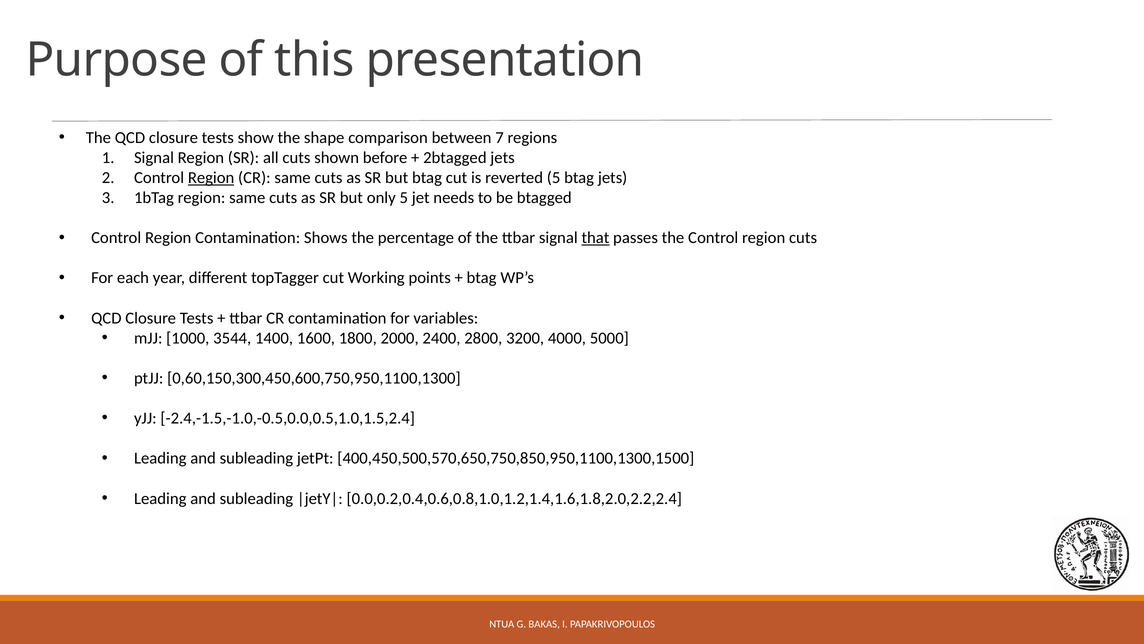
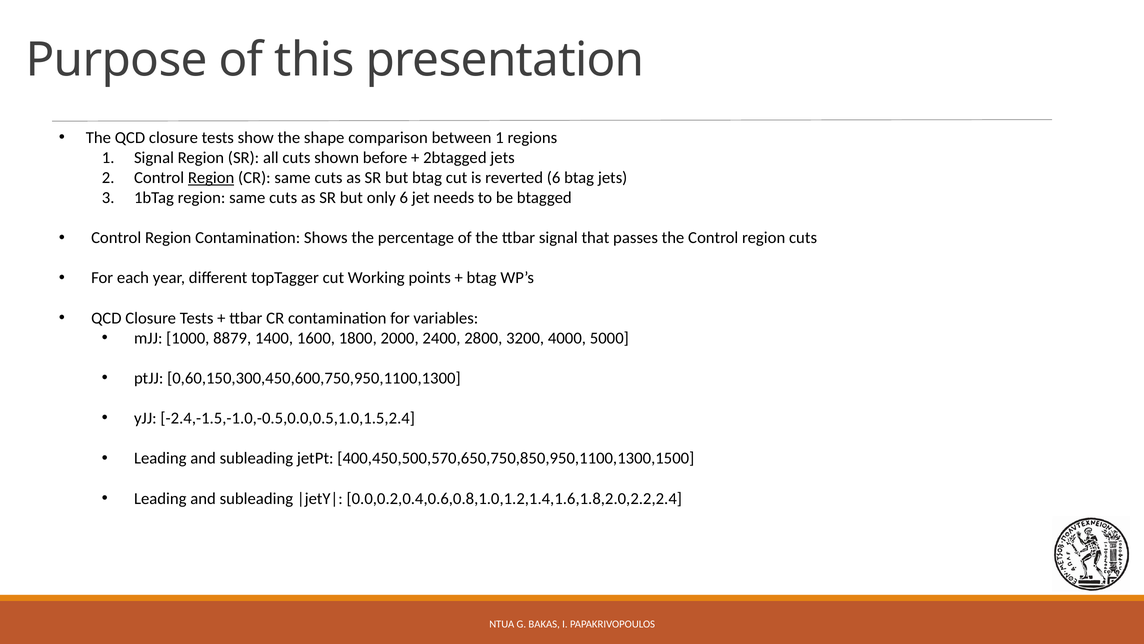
between 7: 7 -> 1
reverted 5: 5 -> 6
only 5: 5 -> 6
that underline: present -> none
3544: 3544 -> 8879
